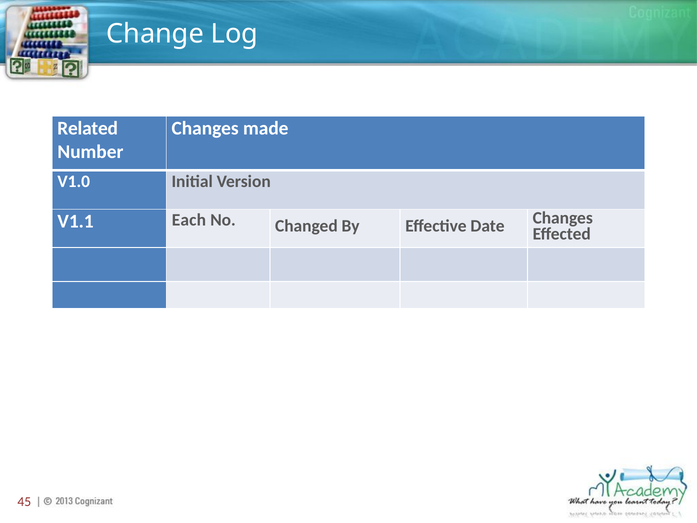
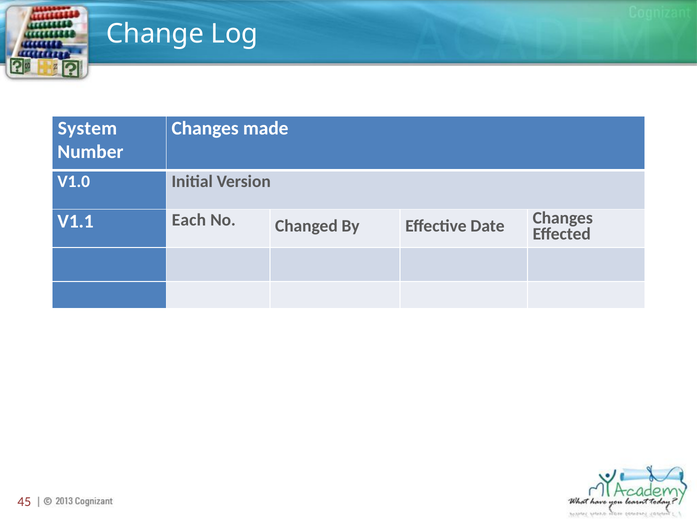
Related: Related -> System
